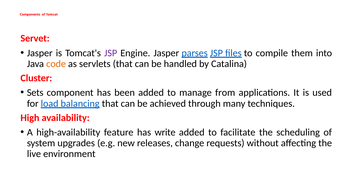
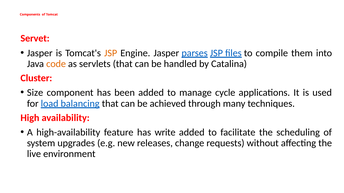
JSP at (111, 53) colour: purple -> orange
Sets: Sets -> Size
from: from -> cycle
